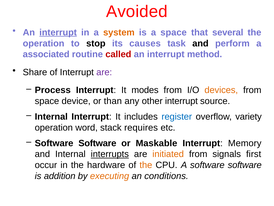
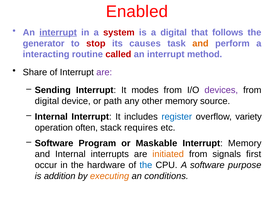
Avoided: Avoided -> Enabled
system colour: orange -> red
a space: space -> digital
several: several -> follows
operation at (44, 43): operation -> generator
stop colour: black -> red
and at (200, 43) colour: black -> orange
associated: associated -> interacting
Process: Process -> Sending
devices colour: orange -> purple
space at (47, 101): space -> digital
than: than -> path
other interrupt: interrupt -> memory
word: word -> often
Software at (97, 143): Software -> Program
interrupts underline: present -> none
the at (146, 165) colour: orange -> blue
A software software: software -> purpose
